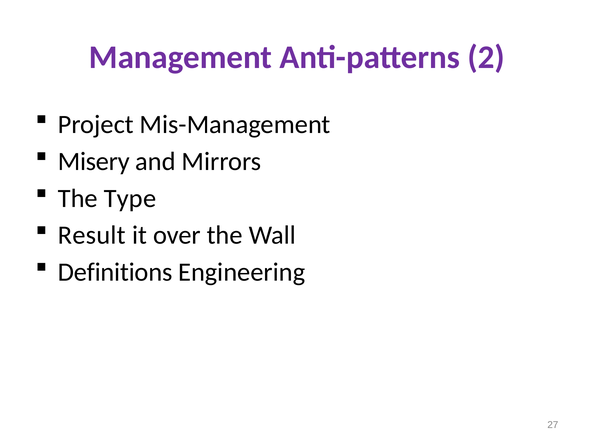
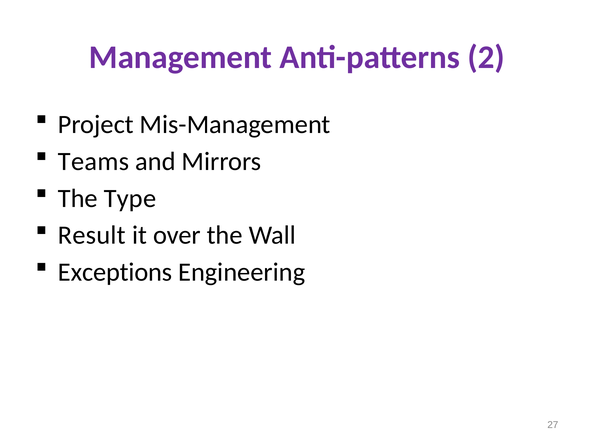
Misery: Misery -> Teams
Definitions: Definitions -> Exceptions
